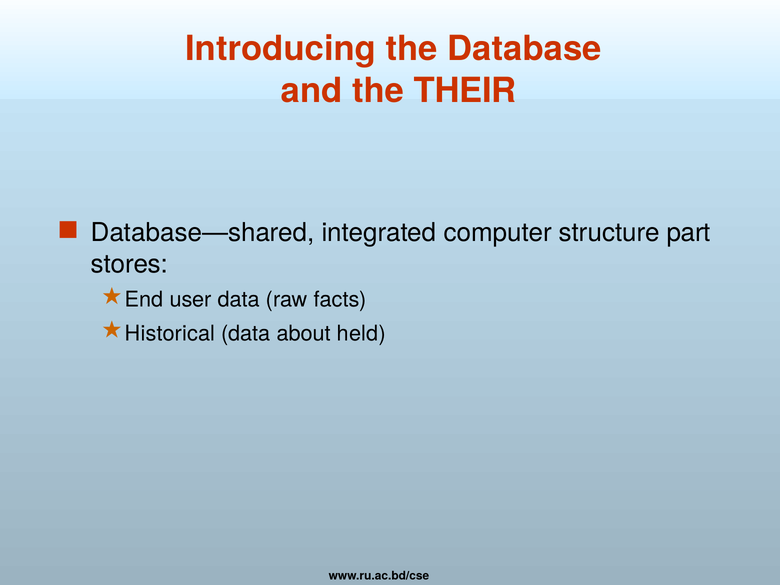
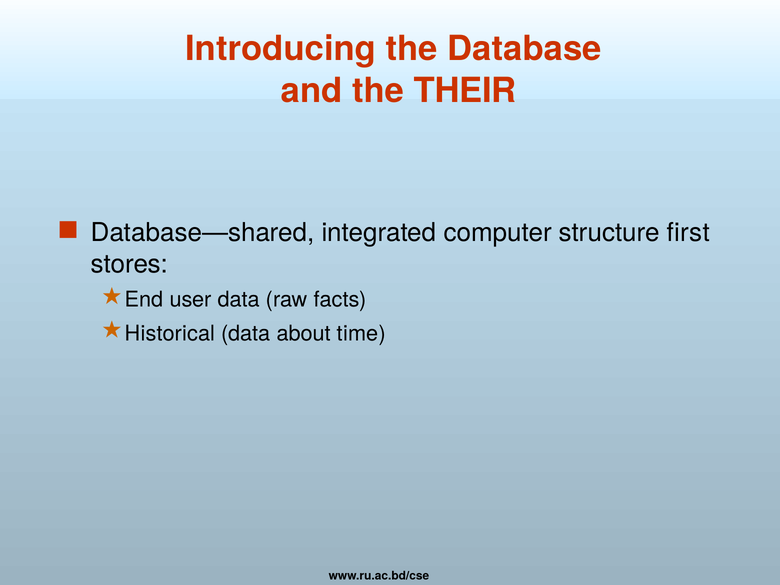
part: part -> first
held: held -> time
